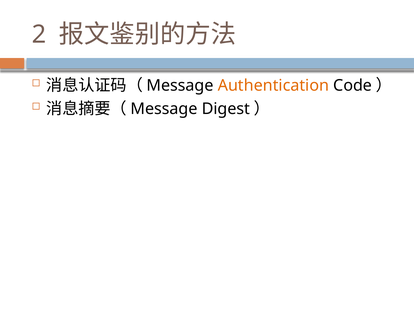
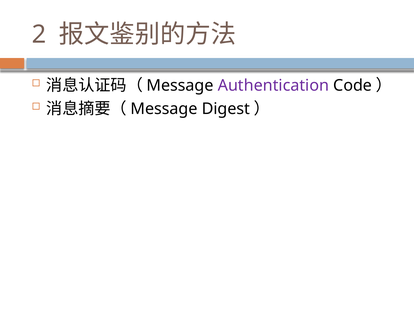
Authentication colour: orange -> purple
